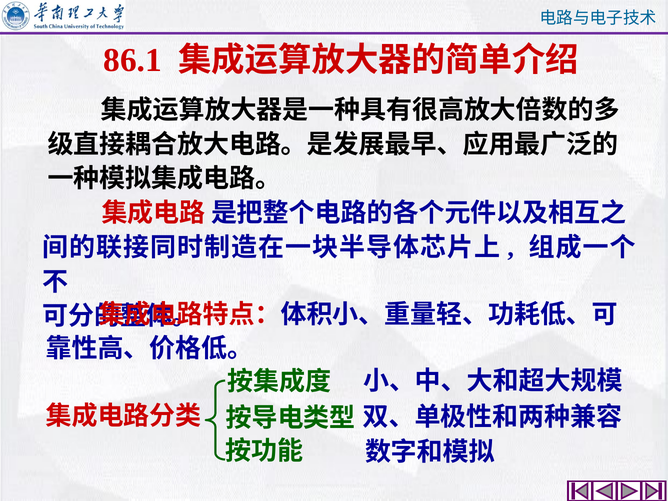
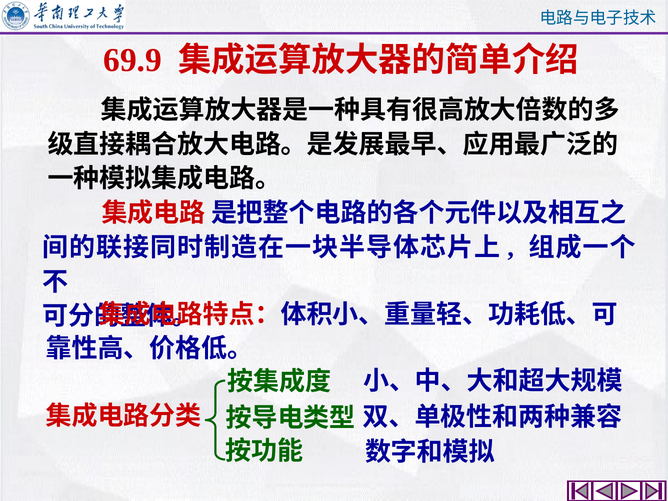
86.1: 86.1 -> 69.9
